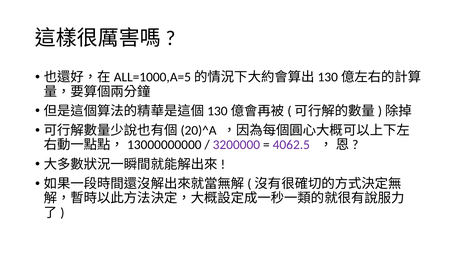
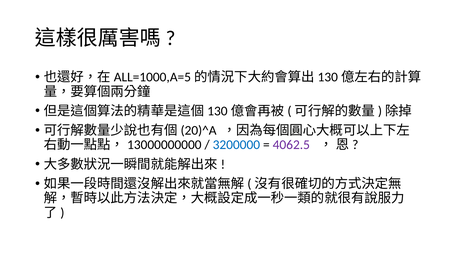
3200000 colour: purple -> blue
